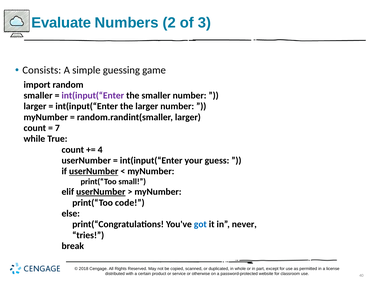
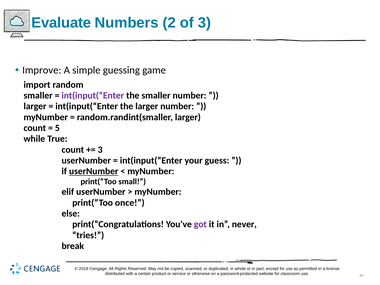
Consists: Consists -> Improve
7: 7 -> 5
4 at (100, 150): 4 -> 3
userNumber at (101, 192) underline: present -> none
code: code -> once
got colour: blue -> purple
